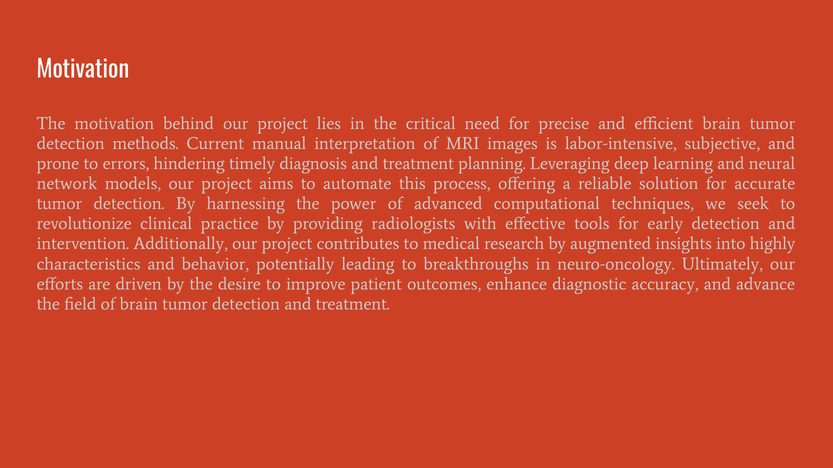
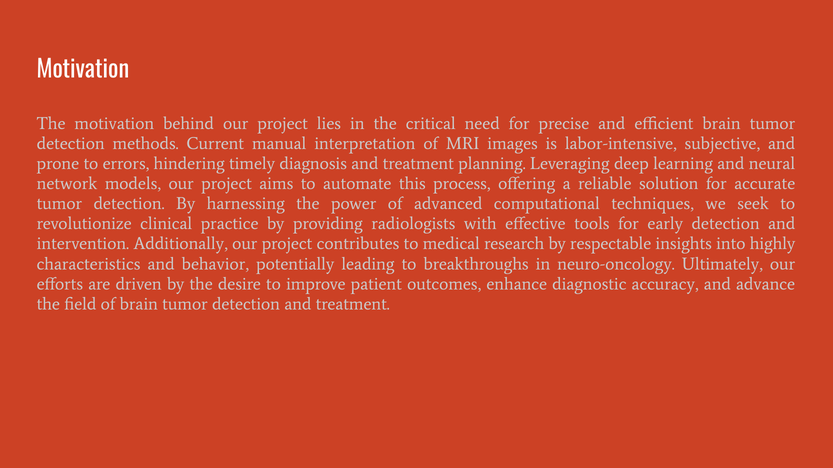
augmented: augmented -> respectable
